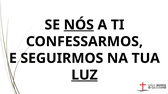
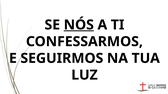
LUZ underline: present -> none
